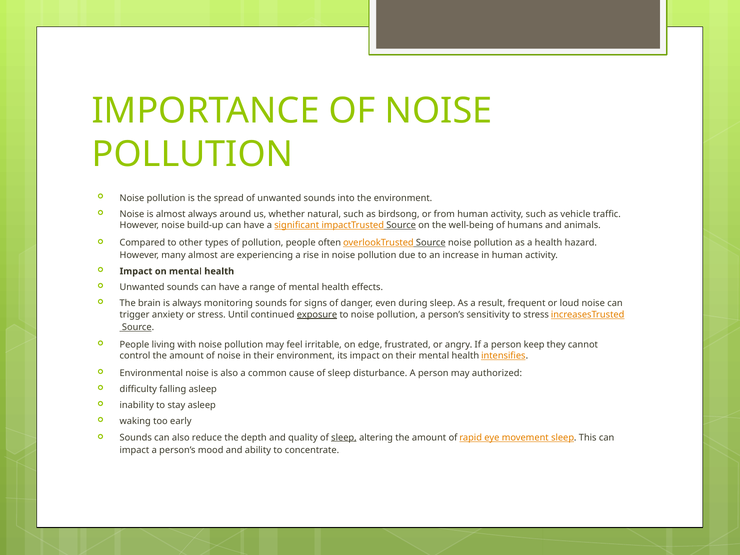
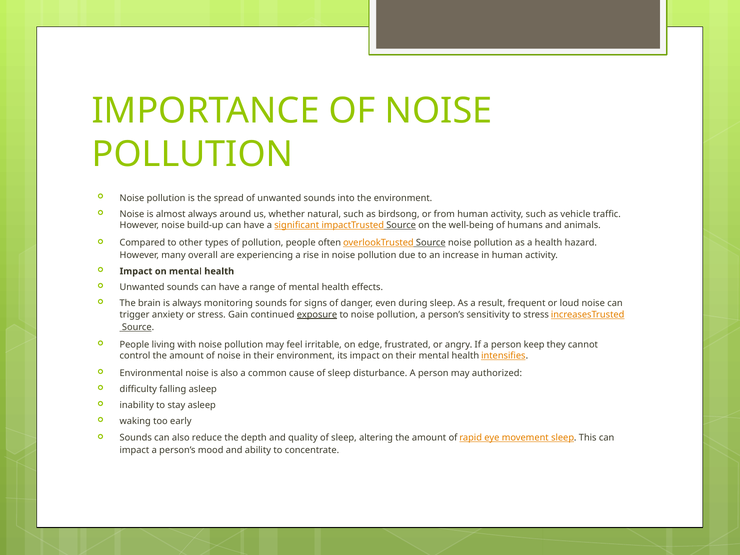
many almost: almost -> overall
Until: Until -> Gain
sleep at (344, 437) underline: present -> none
